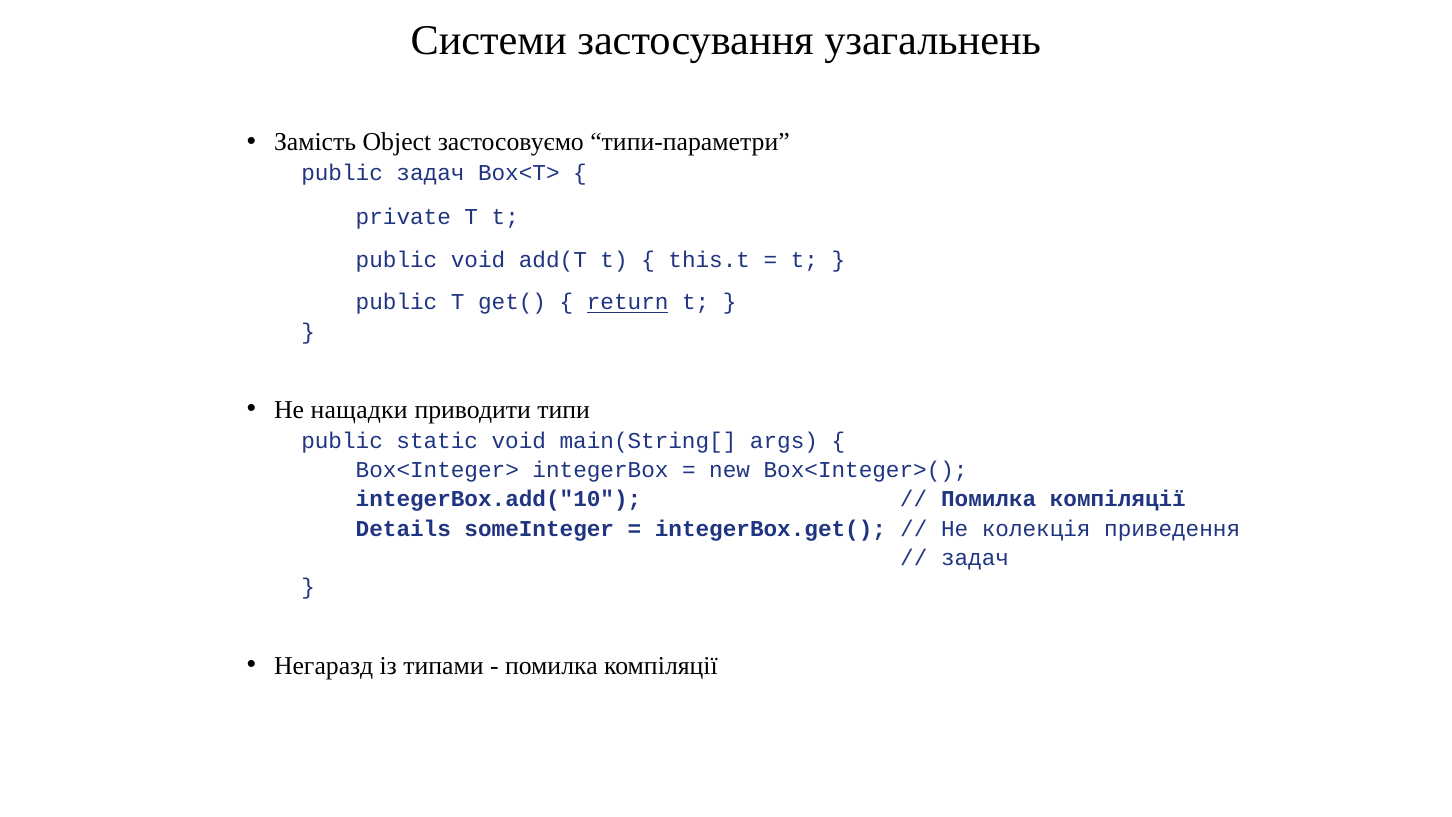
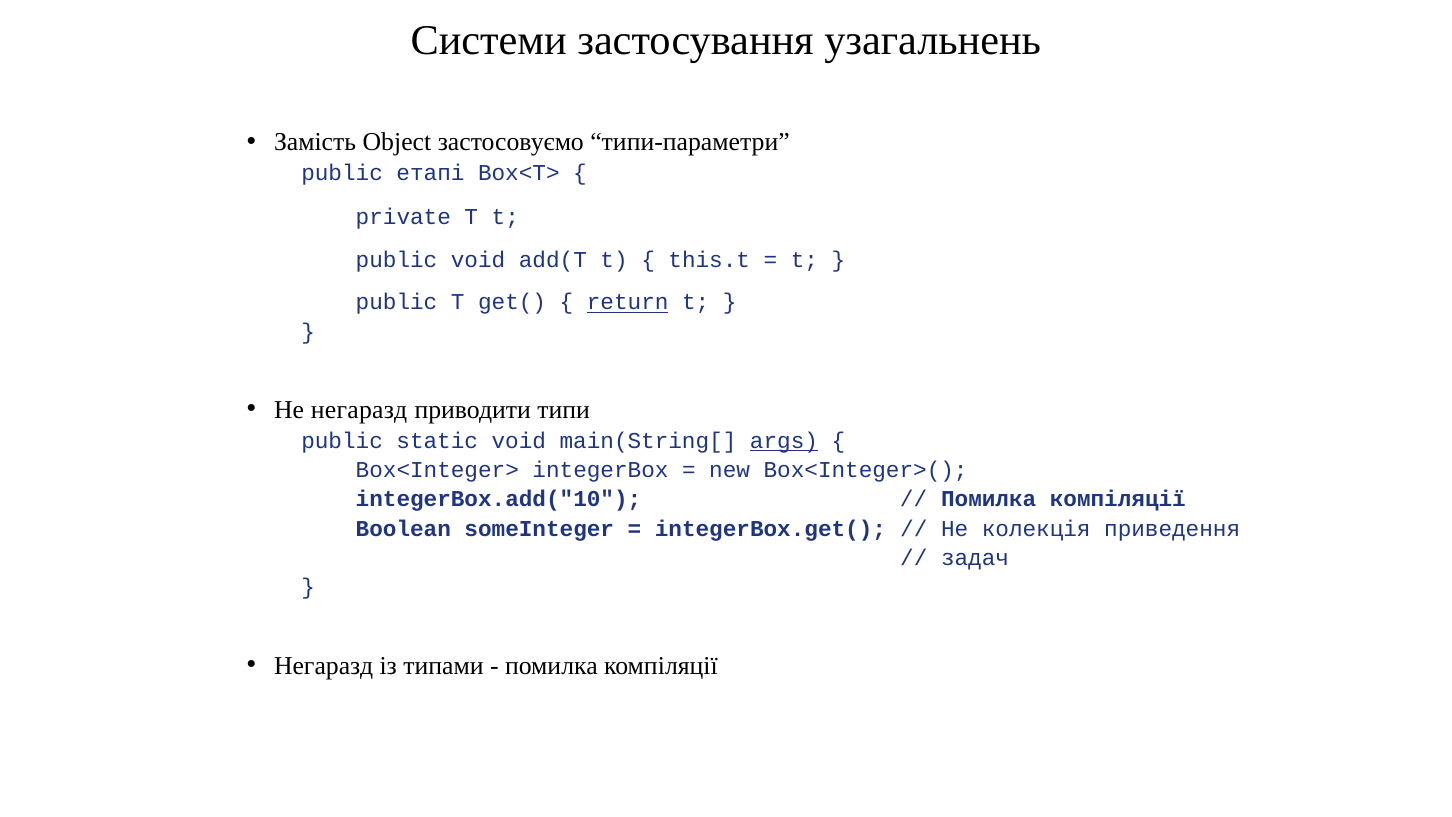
public задач: задач -> етапі
Не нащадки: нащадки -> негаразд
args underline: none -> present
Details: Details -> Boolean
